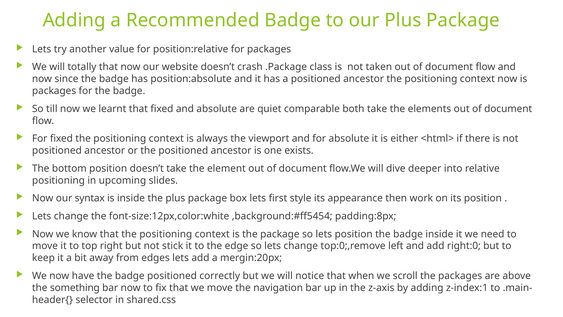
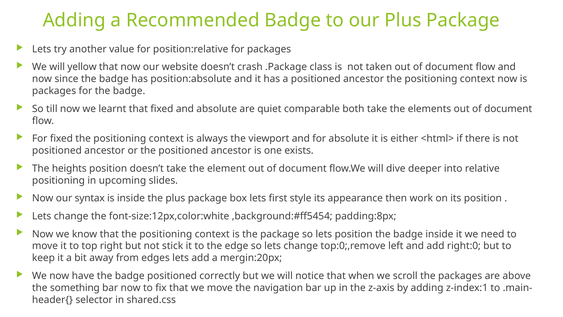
totally: totally -> yellow
bottom: bottom -> heights
